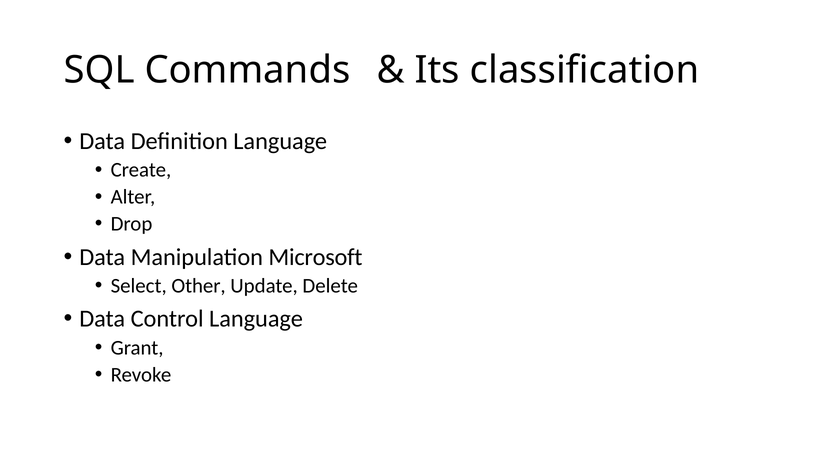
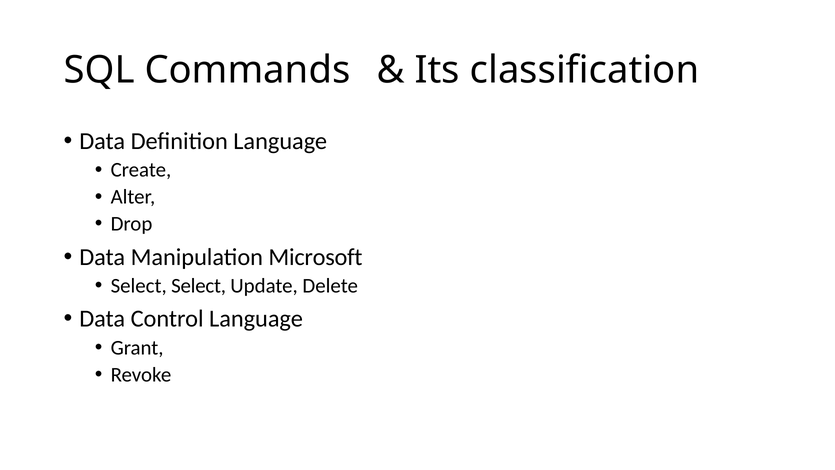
Select Other: Other -> Select
